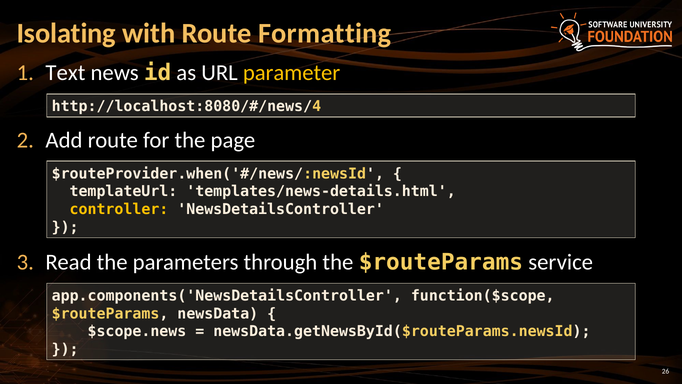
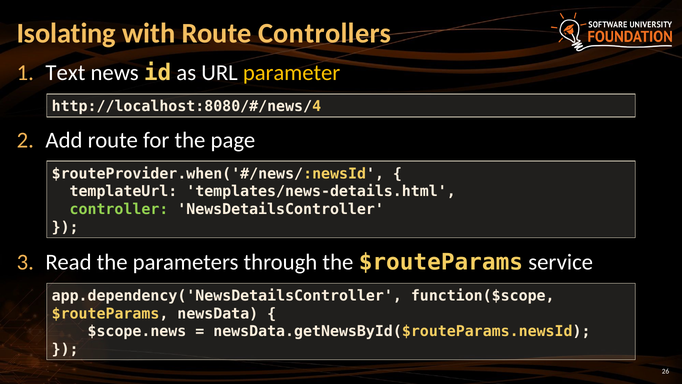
Formatting: Formatting -> Controllers
controller colour: yellow -> light green
app.components('NewsDetailsController: app.components('NewsDetailsController -> app.dependency('NewsDetailsController
